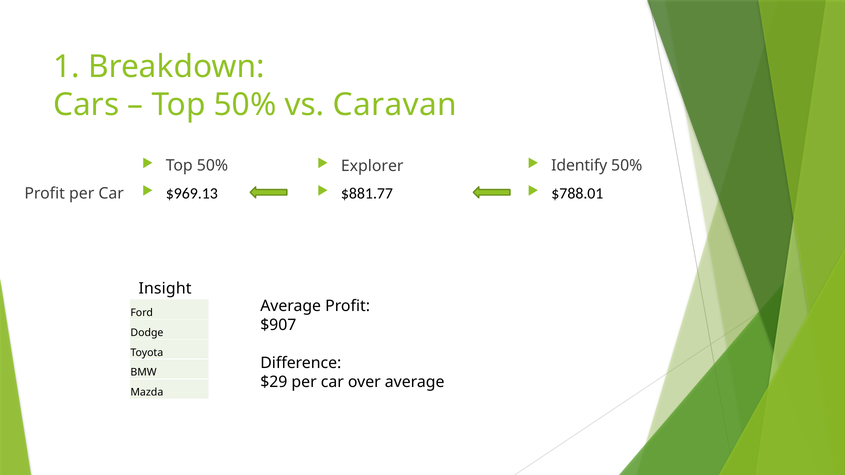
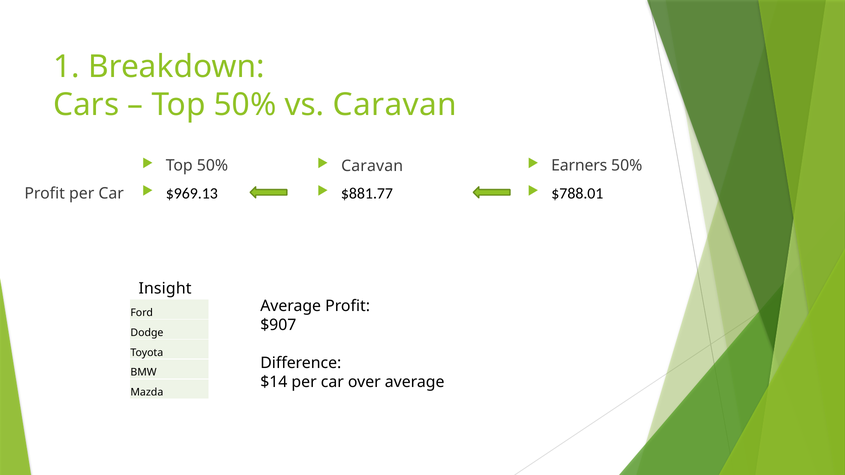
Explorer at (372, 166): Explorer -> Caravan
Identify: Identify -> Earners
$29: $29 -> $14
